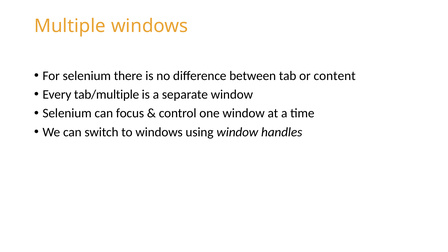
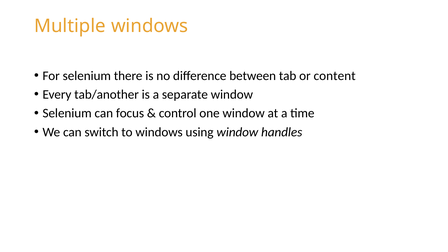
tab/multiple: tab/multiple -> tab/another
